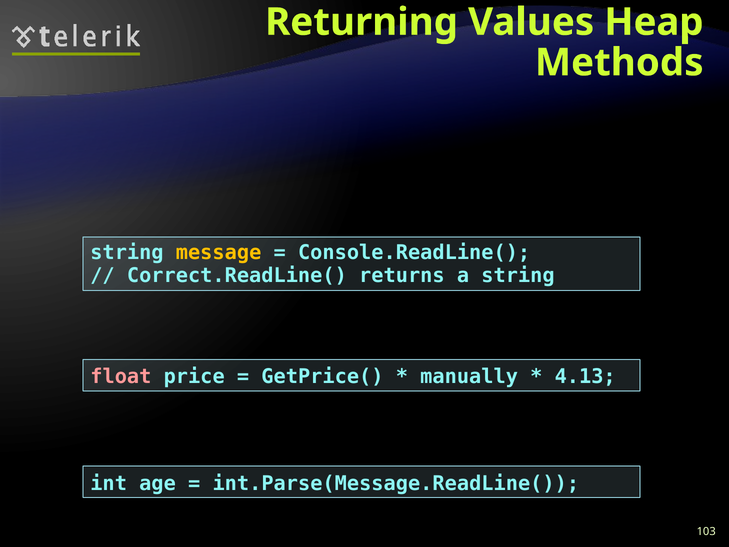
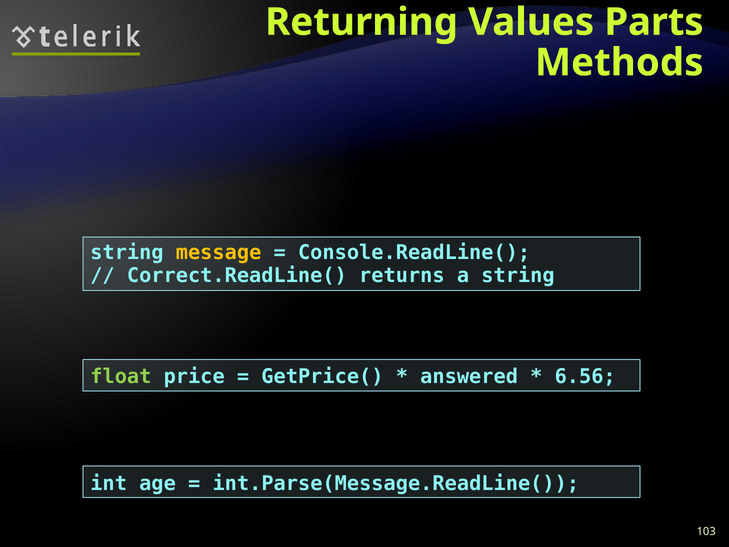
Heap: Heap -> Parts
float colour: pink -> light green
manually: manually -> answered
4.13: 4.13 -> 6.56
